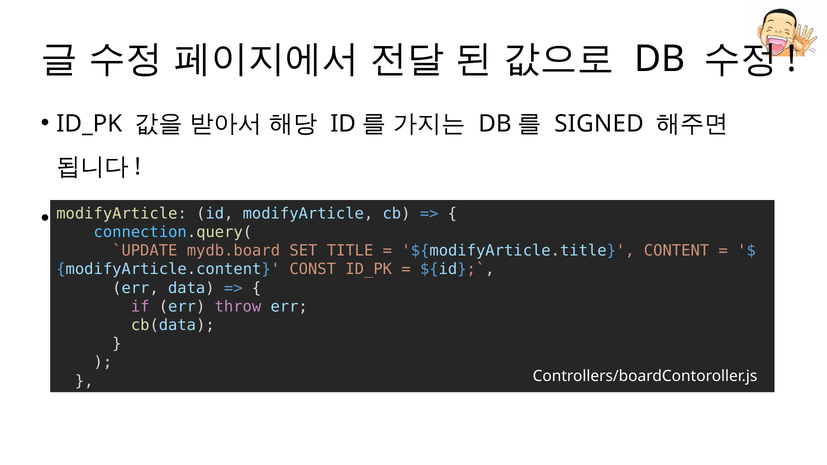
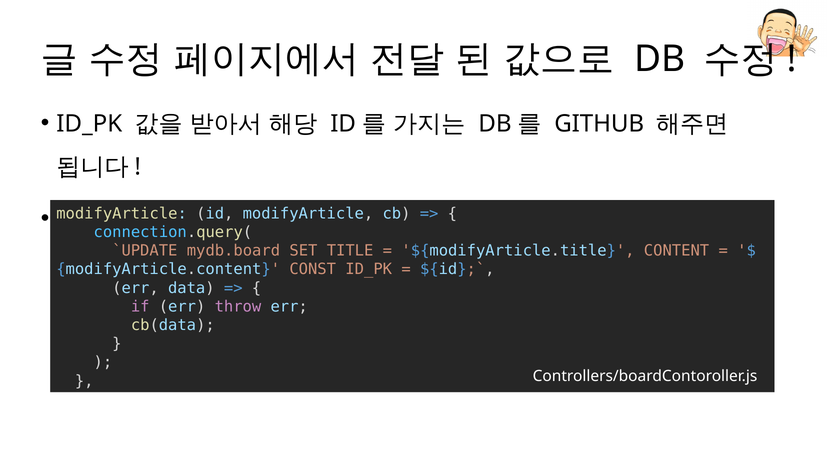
SIGNED: SIGNED -> GITHUB
